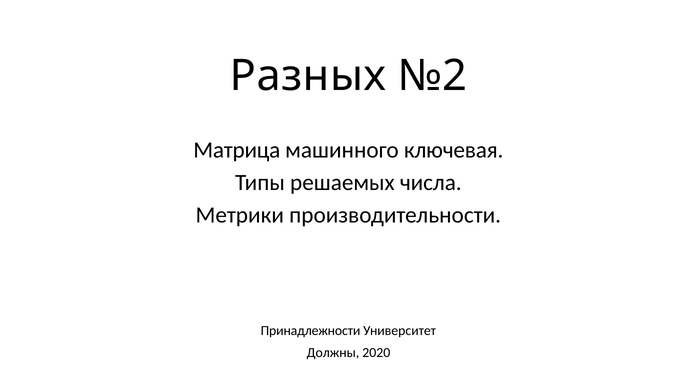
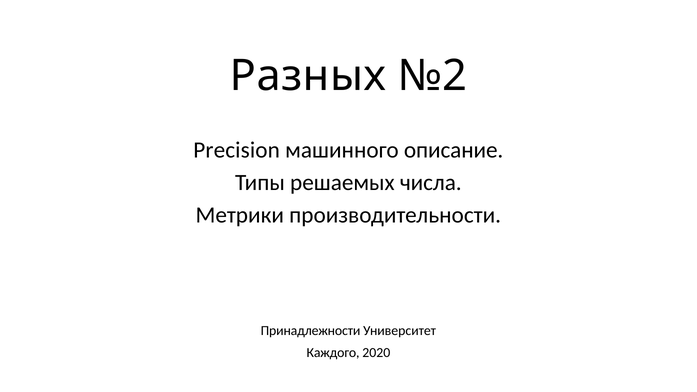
Матрица: Матрица -> Precision
ключевая: ключевая -> описание
Должны: Должны -> Каждого
